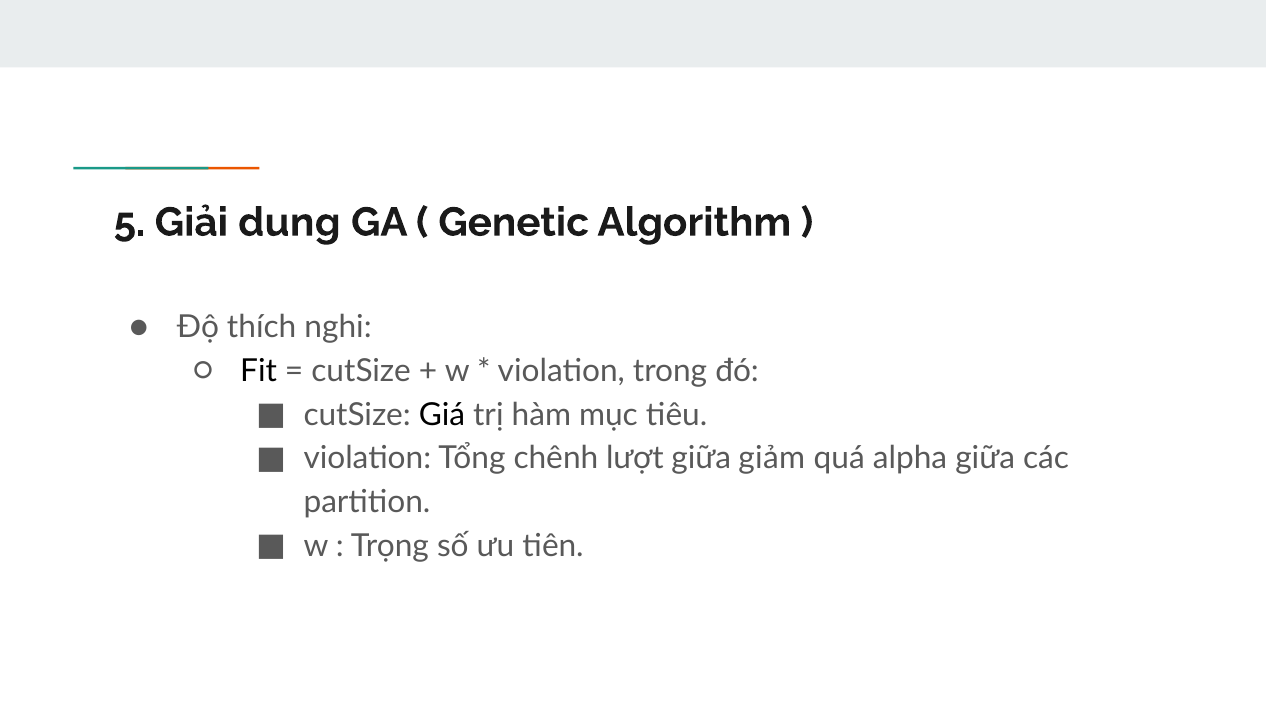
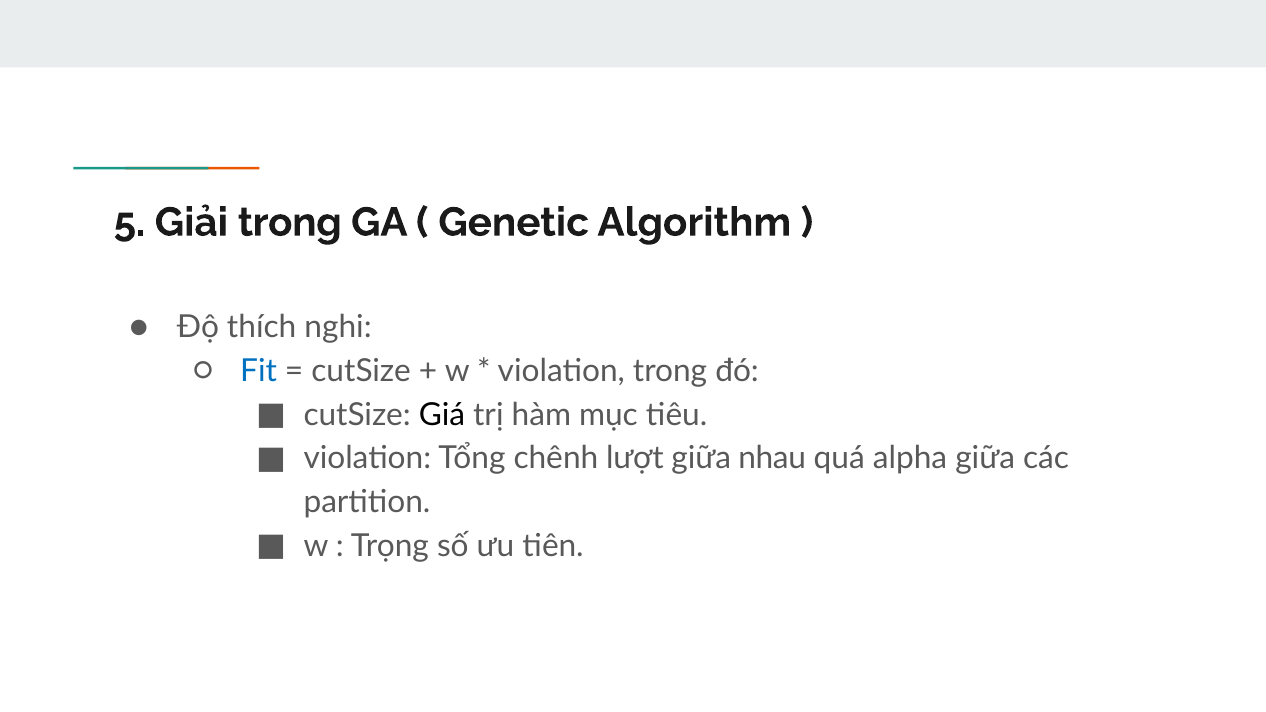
Giải dung: dung -> trong
Fit colour: black -> blue
giảm: giảm -> nhau
